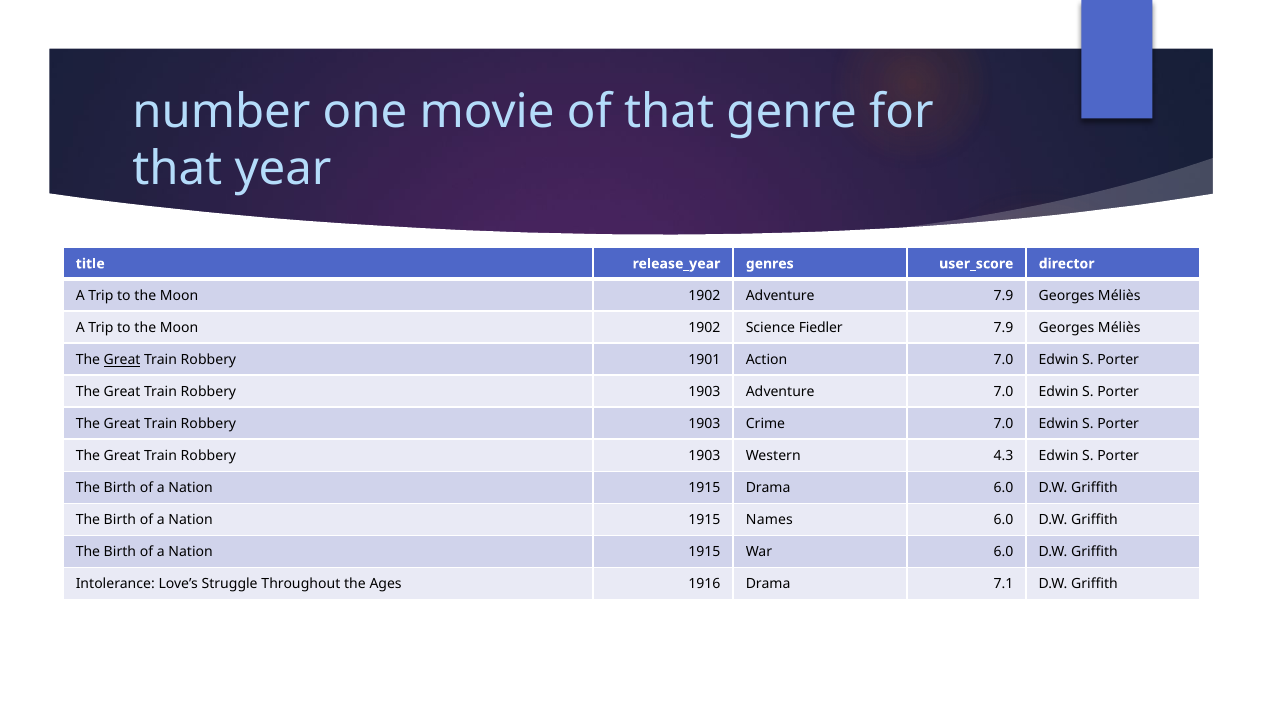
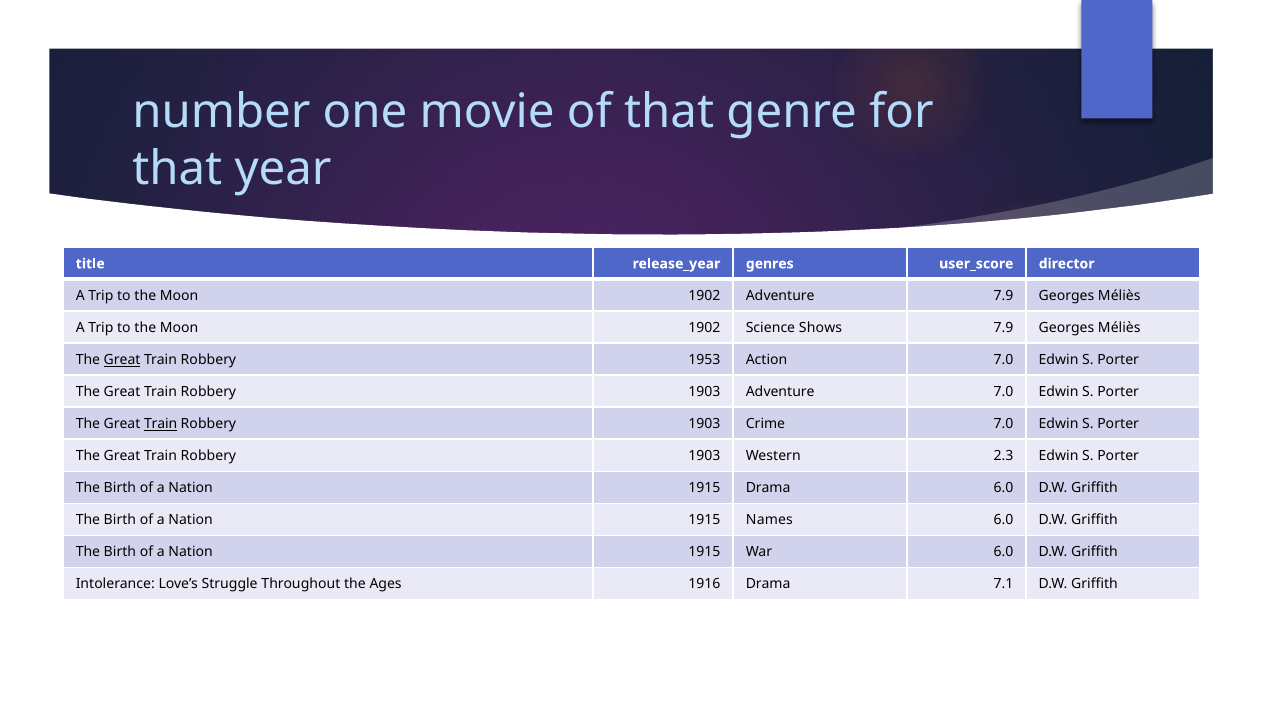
Fiedler: Fiedler -> Shows
1901: 1901 -> 1953
Train at (161, 424) underline: none -> present
4.3: 4.3 -> 2.3
